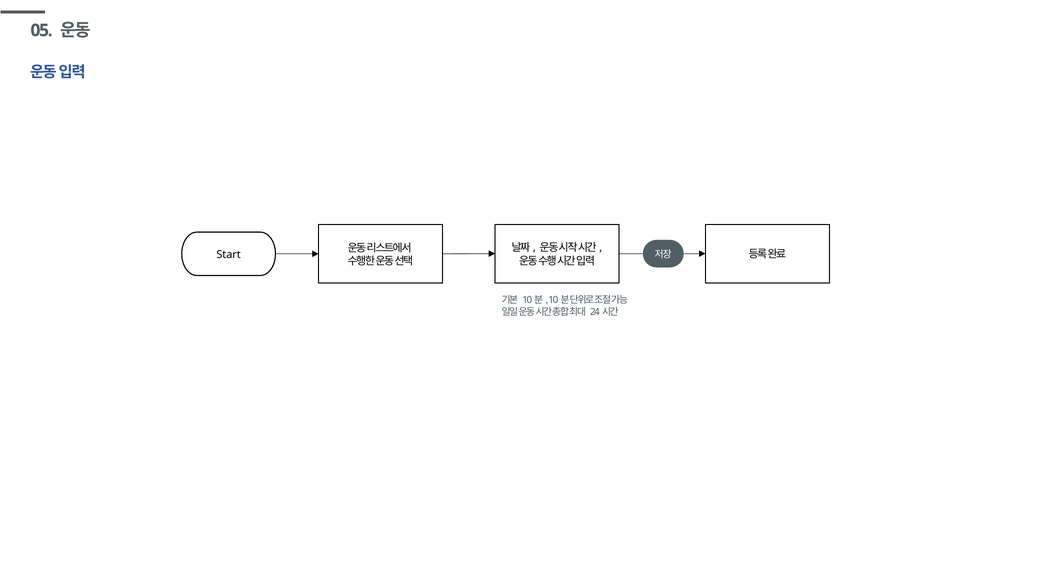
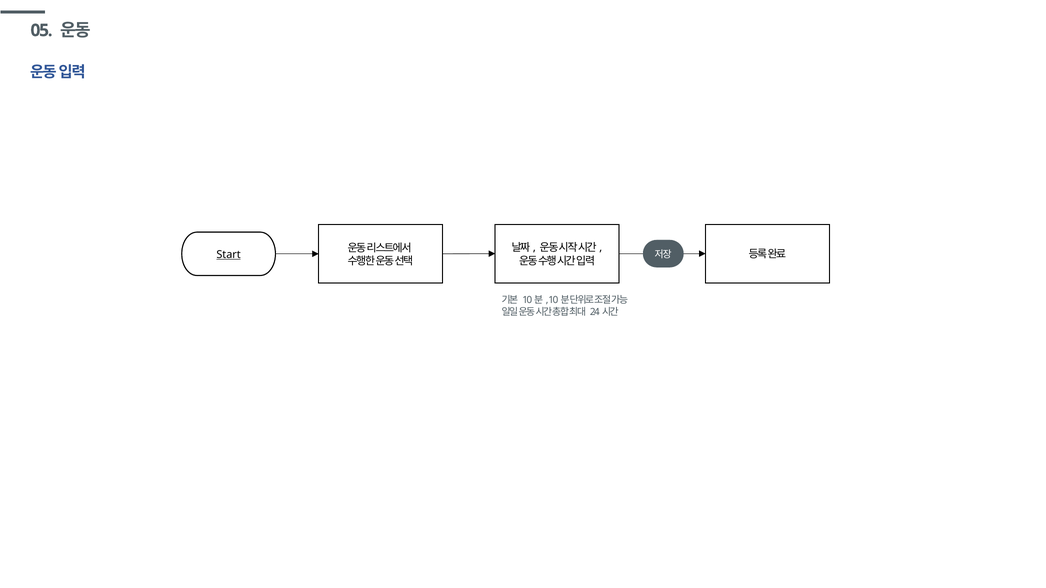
Start underline: none -> present
